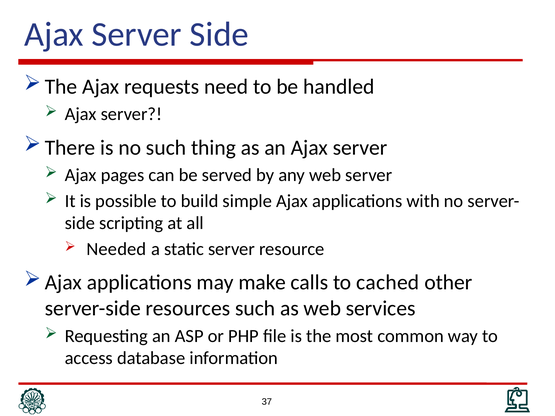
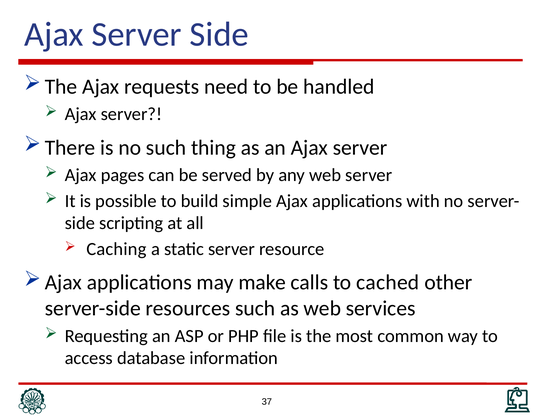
Needed: Needed -> Caching
